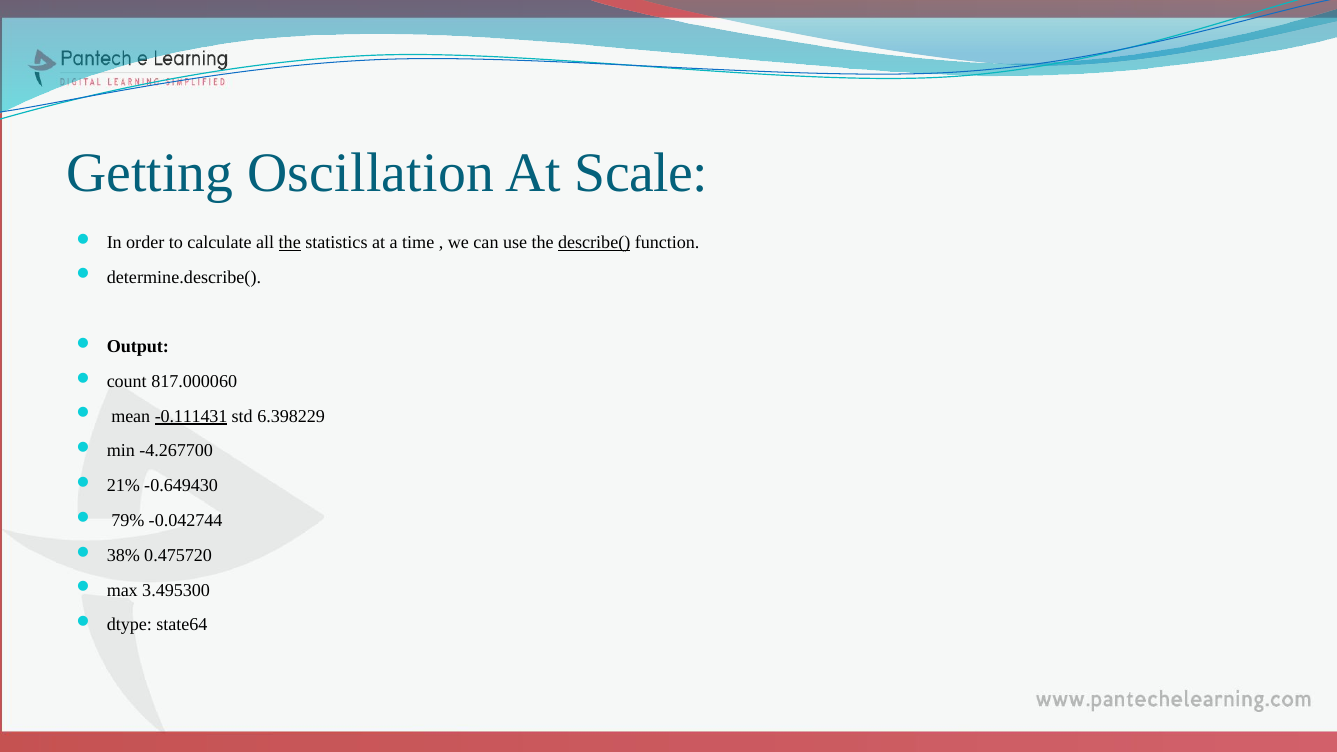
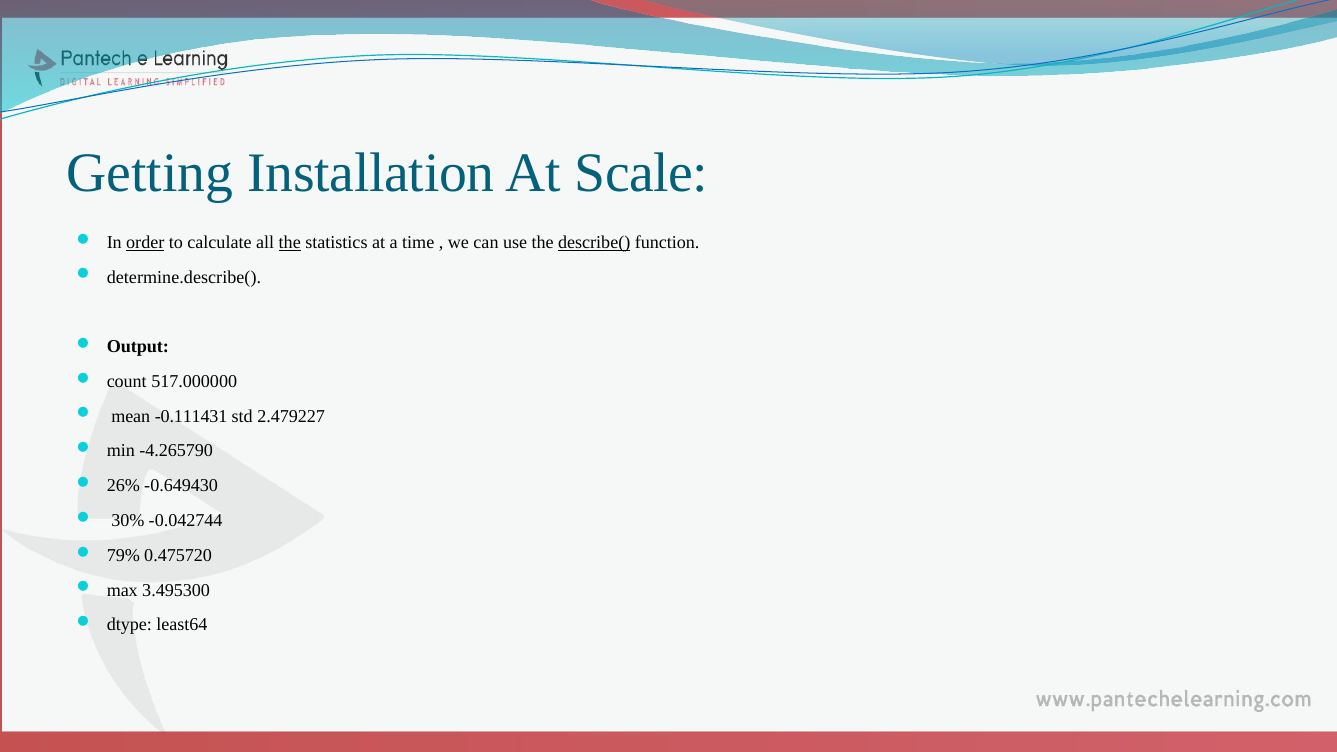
Oscillation: Oscillation -> Installation
order underline: none -> present
817.000060: 817.000060 -> 517.000000
-0.111431 underline: present -> none
6.398229: 6.398229 -> 2.479227
-4.267700: -4.267700 -> -4.265790
21%: 21% -> 26%
79%: 79% -> 30%
38%: 38% -> 79%
state64: state64 -> least64
